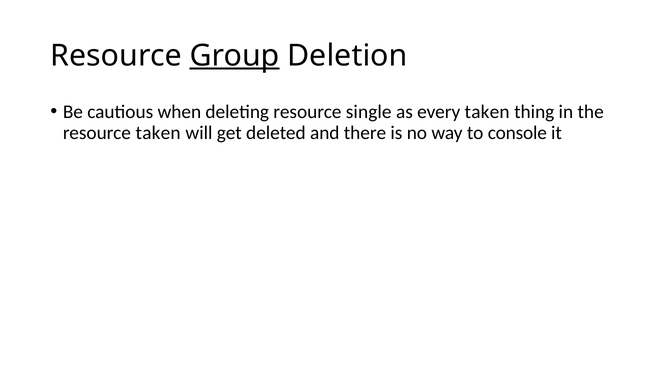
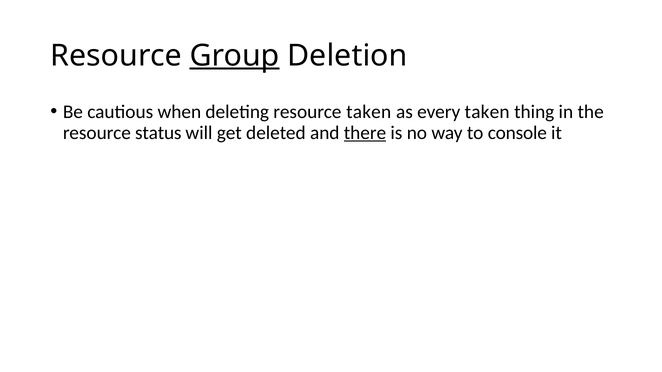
resource single: single -> taken
resource taken: taken -> status
there underline: none -> present
